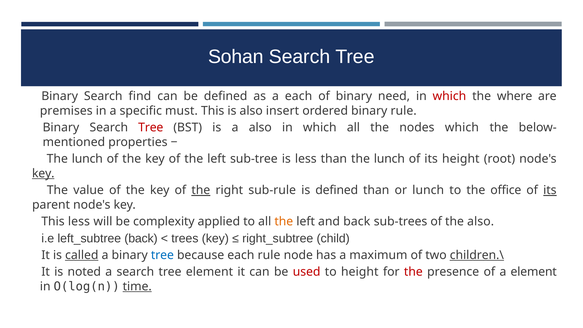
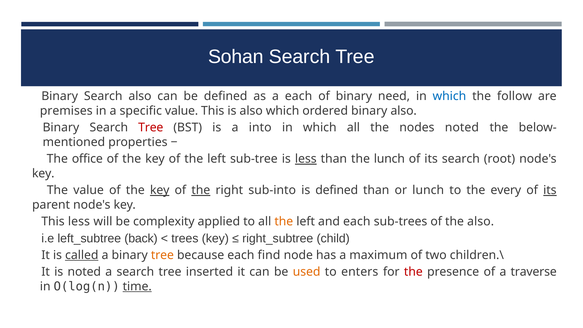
Search find: find -> also
which at (449, 96) colour: red -> blue
where: where -> follow
specific must: must -> value
also insert: insert -> which
binary rule: rule -> also
a also: also -> into
nodes which: which -> noted
lunch at (87, 159): lunch -> office
less at (306, 159) underline: none -> present
its height: height -> search
key at (43, 173) underline: present -> none
key at (160, 190) underline: none -> present
sub-rule: sub-rule -> sub-into
office: office -> every
and back: back -> each
tree at (162, 255) colour: blue -> orange
each rule: rule -> find
children.\ underline: present -> none
tree element: element -> inserted
used colour: red -> orange
to height: height -> enters
a element: element -> traverse
